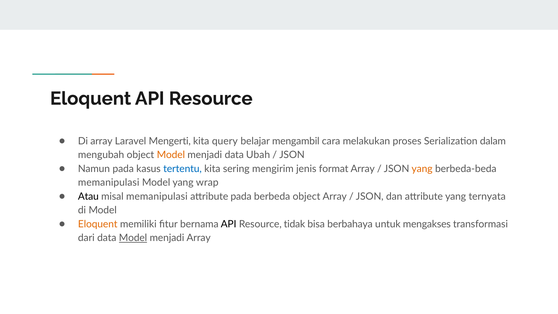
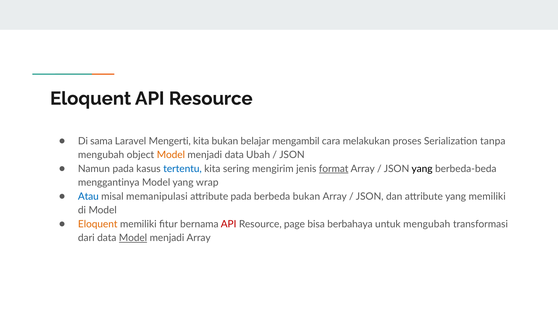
Di array: array -> sama
kita query: query -> bukan
dalam: dalam -> tanpa
format underline: none -> present
yang at (422, 169) colour: orange -> black
memanipulasi at (109, 182): memanipulasi -> menggantinya
Atau colour: black -> blue
berbeda object: object -> bukan
yang ternyata: ternyata -> memiliki
API at (229, 224) colour: black -> red
tidak: tidak -> page
untuk mengakses: mengakses -> mengubah
